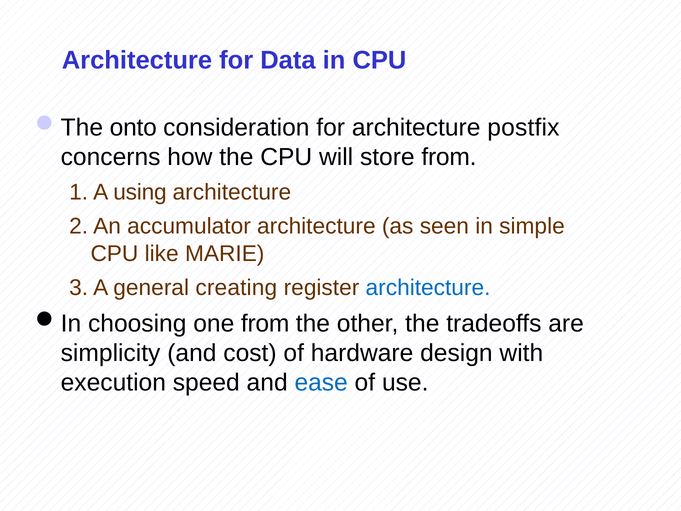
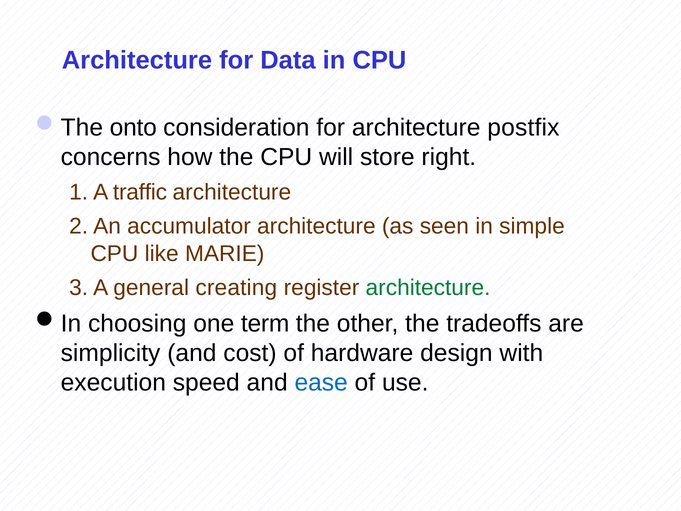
store from: from -> right
using: using -> traffic
architecture at (428, 288) colour: blue -> green
one from: from -> term
